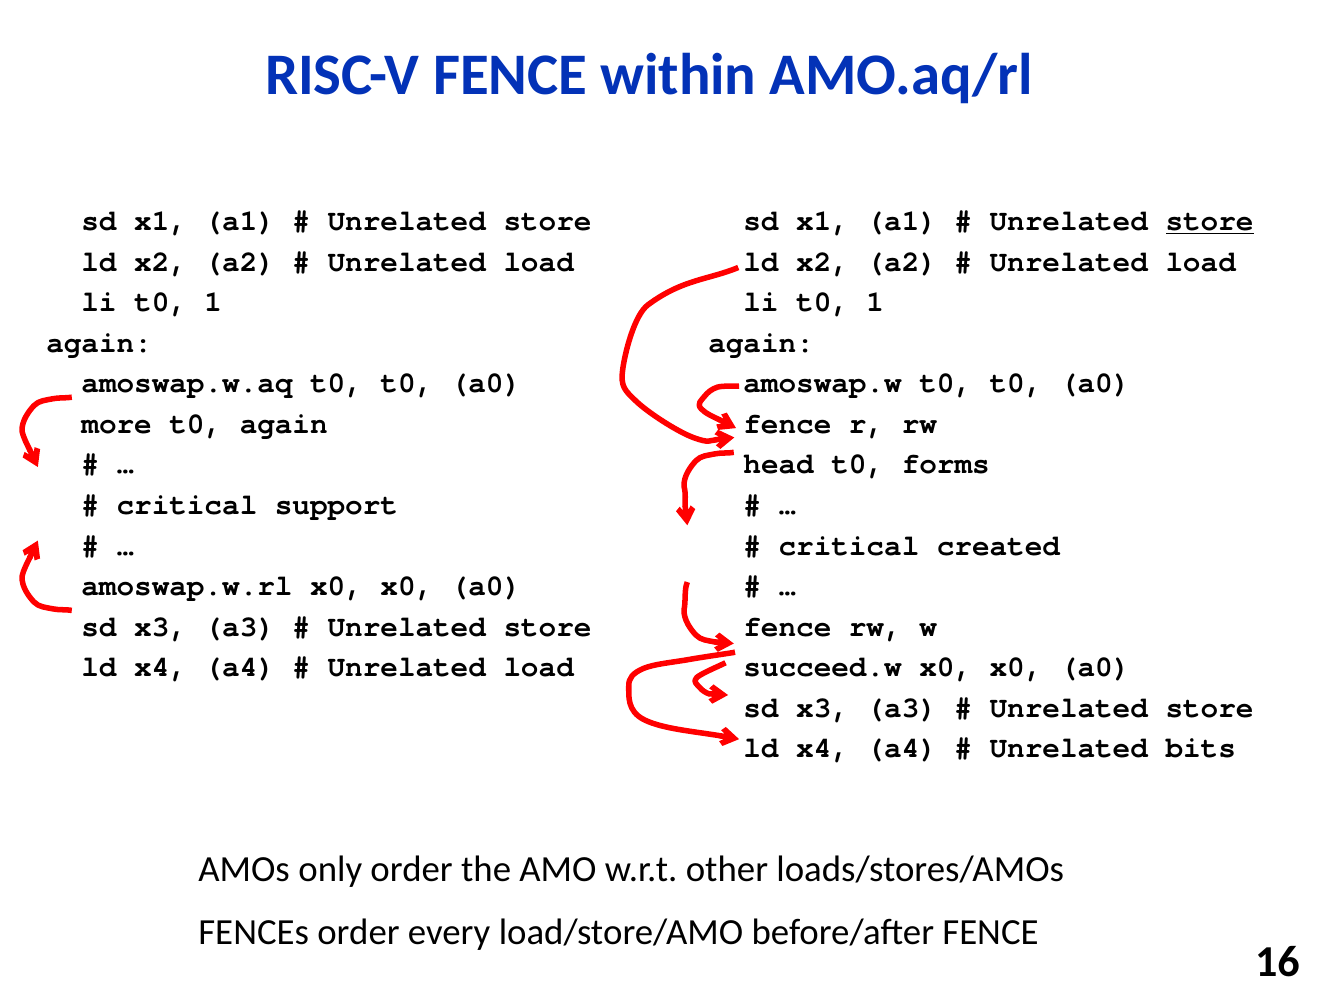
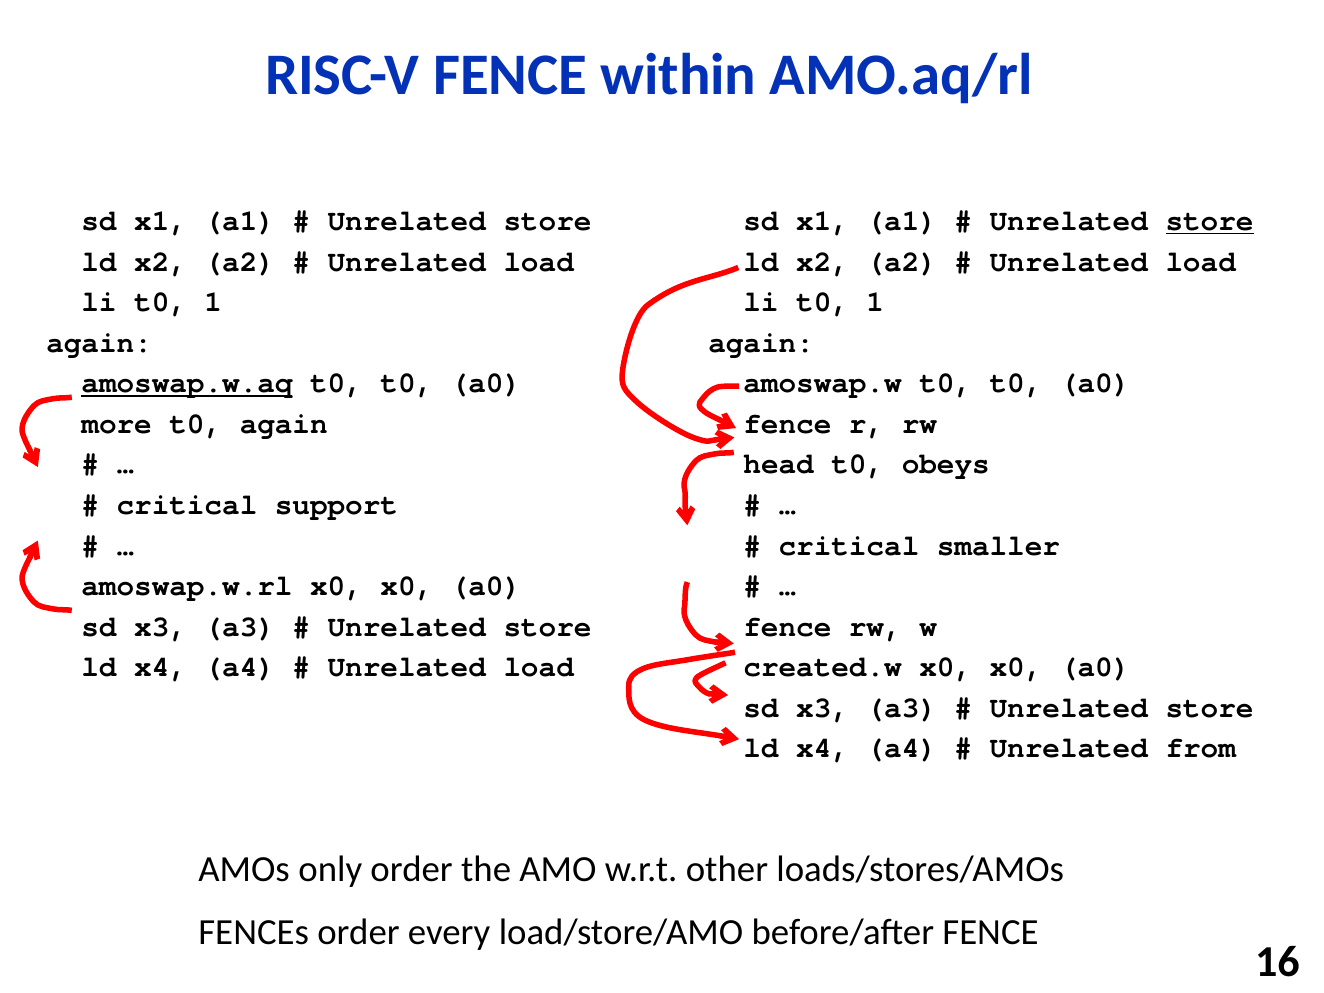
amoswap.w.aq underline: none -> present
forms: forms -> obeys
created: created -> smaller
succeed.w: succeed.w -> created.w
bits: bits -> from
